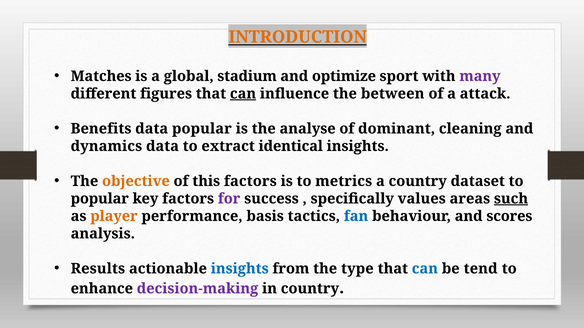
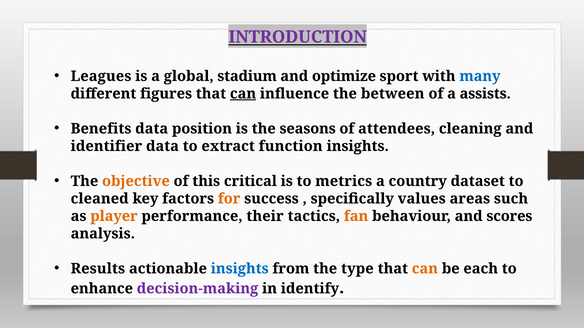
INTRODUCTION colour: orange -> purple
Matches: Matches -> Leagues
many colour: purple -> blue
attack: attack -> assists
data popular: popular -> position
analyse: analyse -> seasons
dominant: dominant -> attendees
dynamics: dynamics -> identifier
identical: identical -> function
this factors: factors -> critical
popular at (100, 199): popular -> cleaned
for colour: purple -> orange
such underline: present -> none
basis: basis -> their
fan colour: blue -> orange
can at (425, 269) colour: blue -> orange
tend: tend -> each
in country: country -> identify
